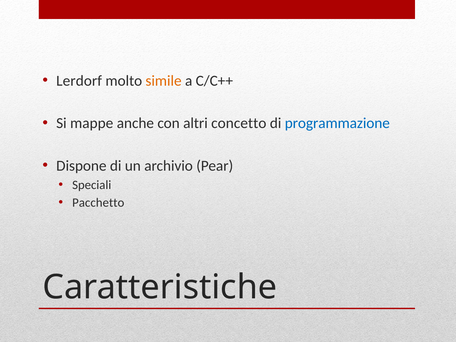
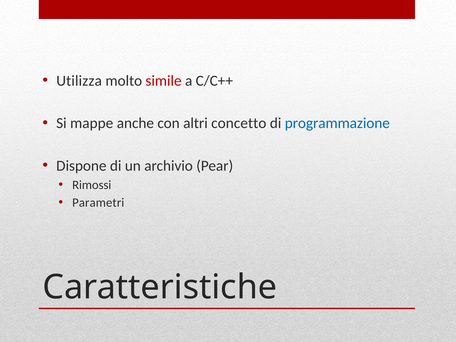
Lerdorf: Lerdorf -> Utilizza
simile colour: orange -> red
Speciali: Speciali -> Rimossi
Pacchetto: Pacchetto -> Parametri
